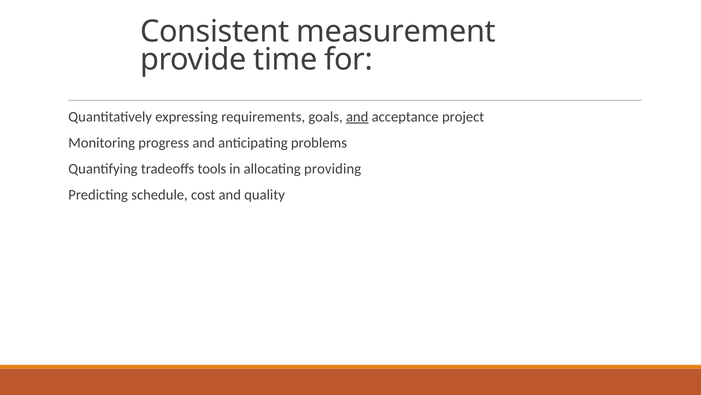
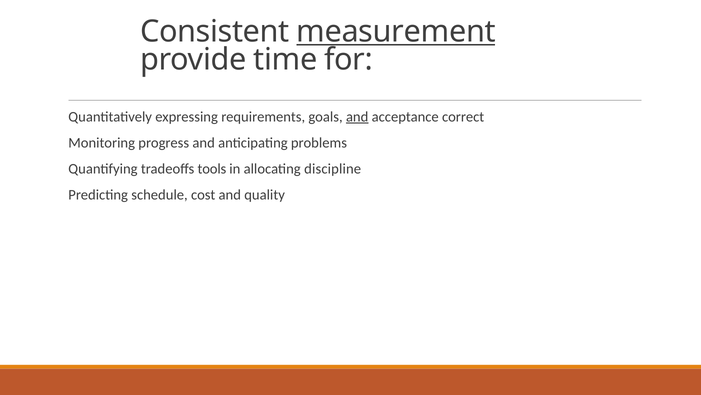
measurement underline: none -> present
project: project -> correct
providing: providing -> discipline
